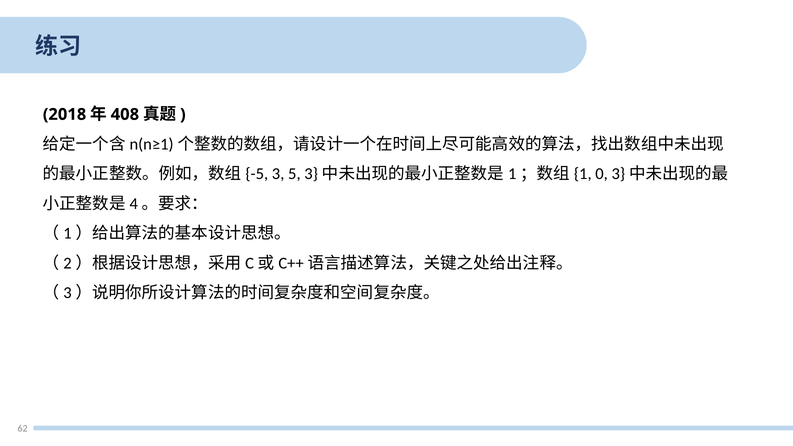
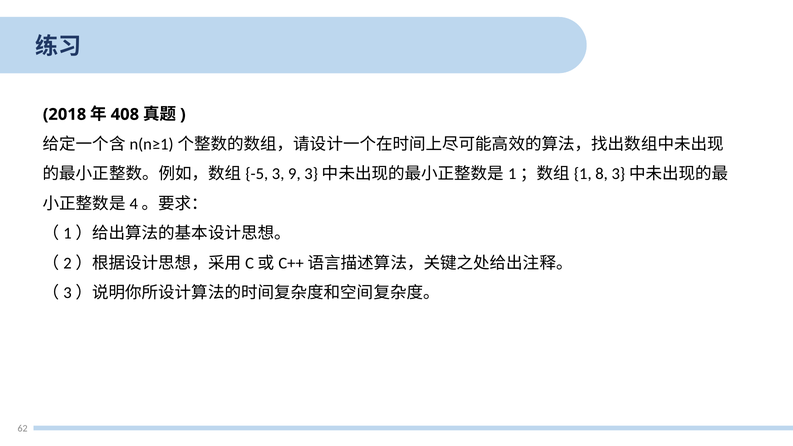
5: 5 -> 9
0: 0 -> 8
